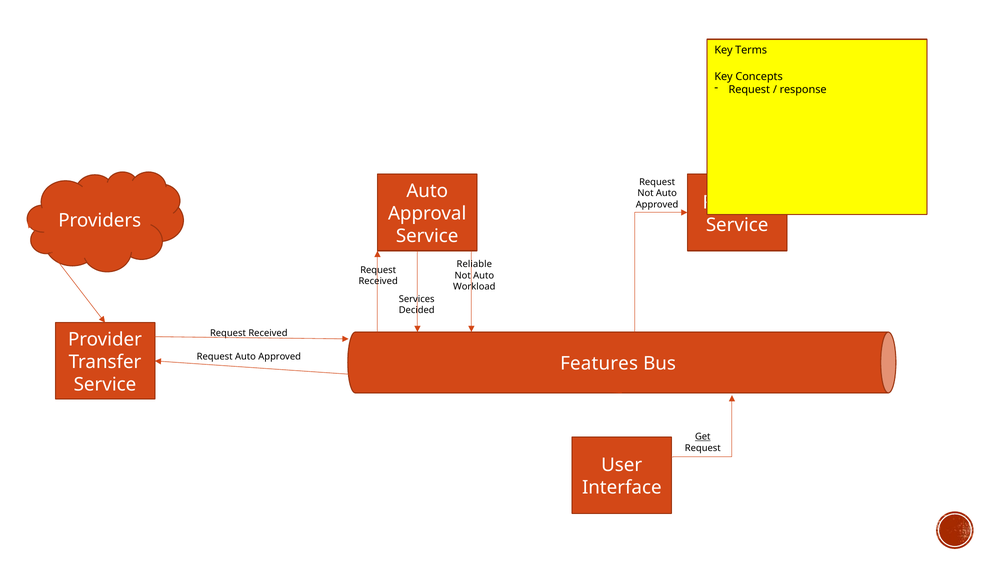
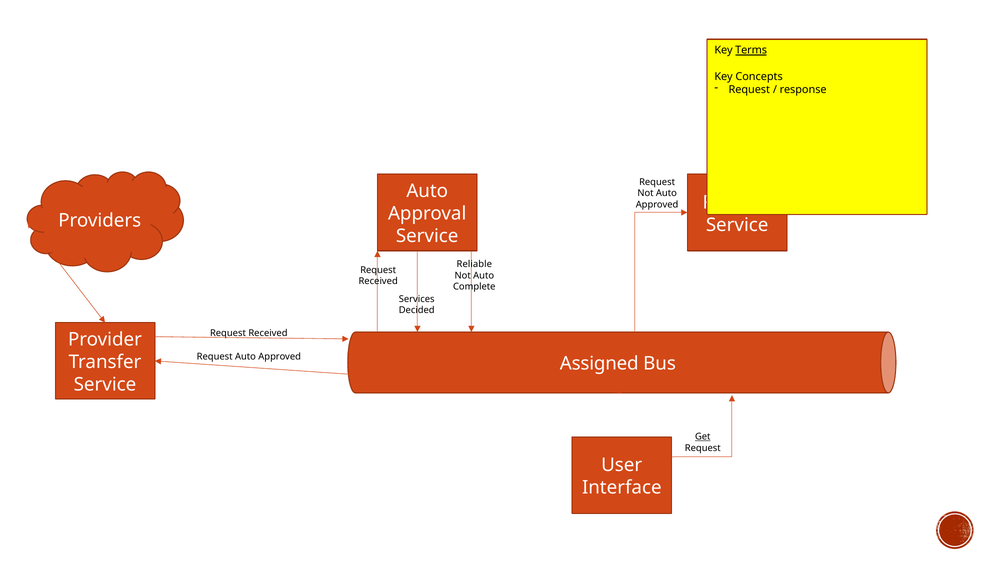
Terms underline: none -> present
Workload: Workload -> Complete
Features: Features -> Assigned
